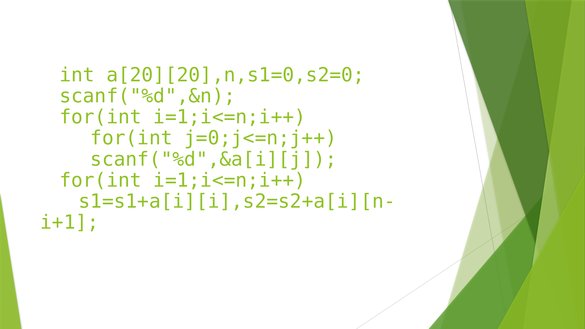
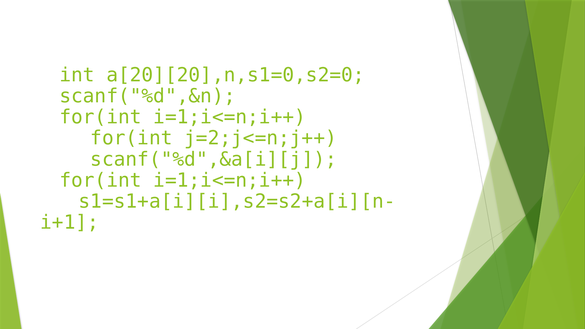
j=0;j<=n;j++: j=0;j<=n;j++ -> j=2;j<=n;j++
